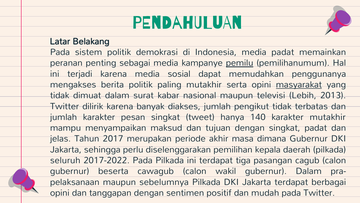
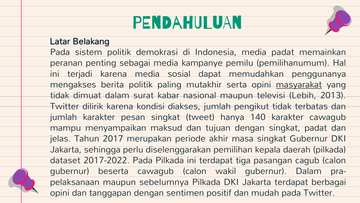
pemilu underline: present -> none
banyak: banyak -> kondisi
karakter mutakhir: mutakhir -> cawagub
masa dimana: dimana -> singkat
seluruh: seluruh -> dataset
